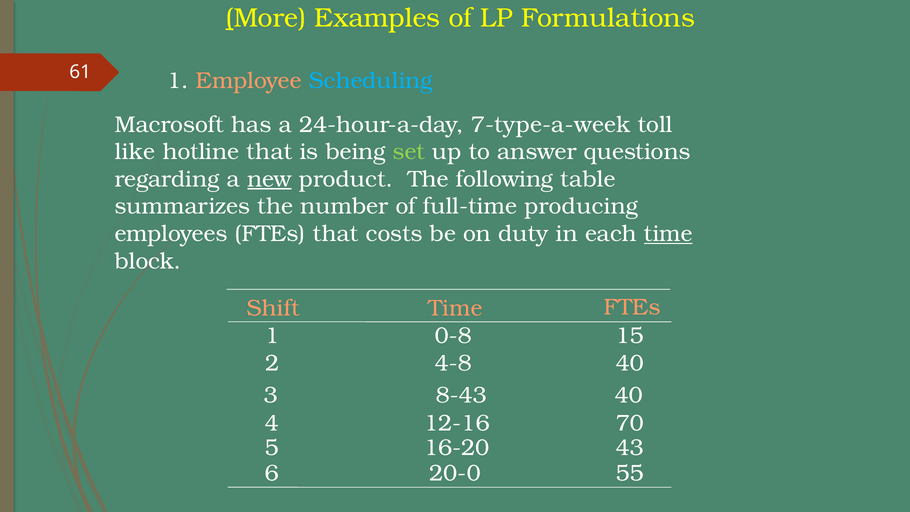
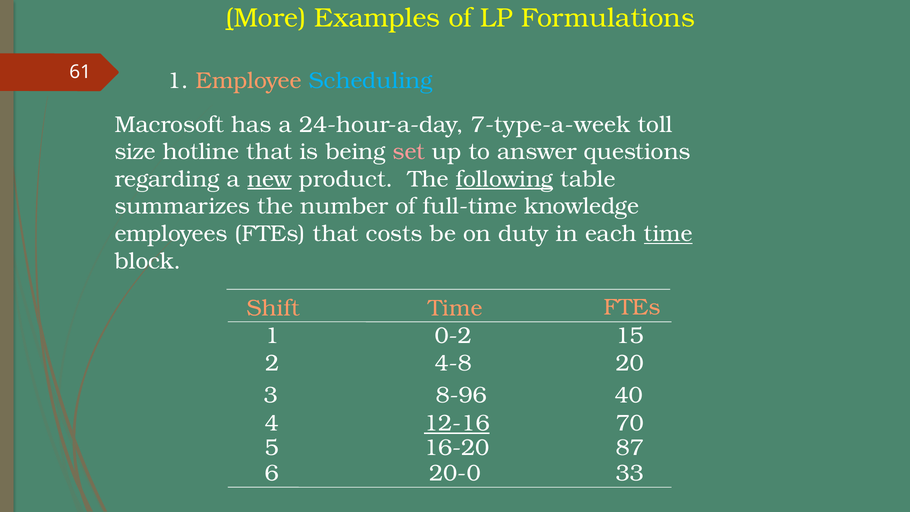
like: like -> size
set colour: light green -> pink
following underline: none -> present
producing: producing -> knowledge
0-8: 0-8 -> 0-2
4-8 40: 40 -> 20
8-43: 8-43 -> 8-96
12-16 underline: none -> present
43: 43 -> 87
55: 55 -> 33
